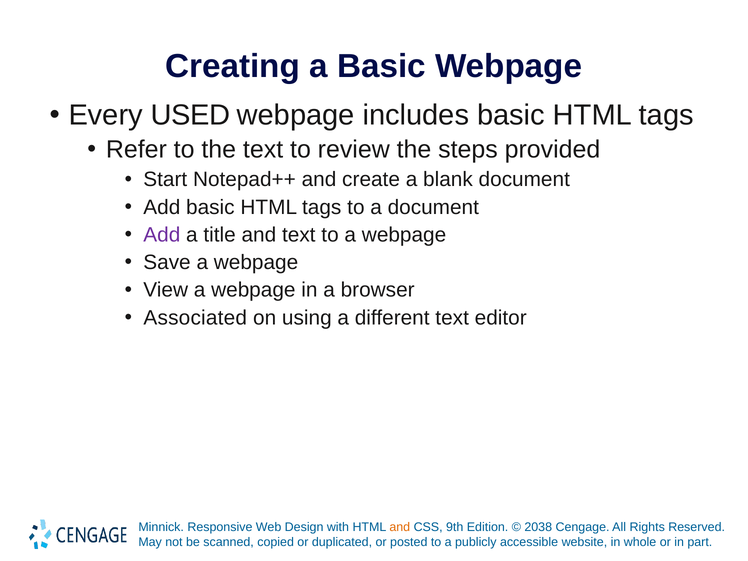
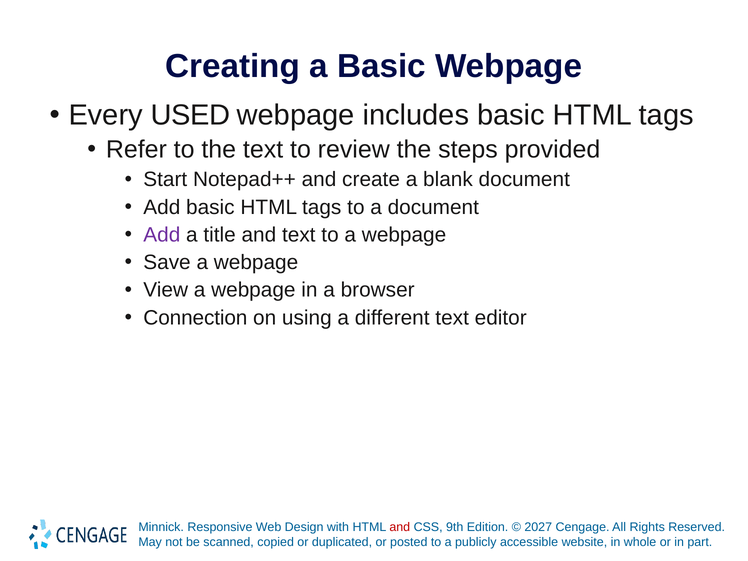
Associated: Associated -> Connection
and at (400, 527) colour: orange -> red
2038: 2038 -> 2027
